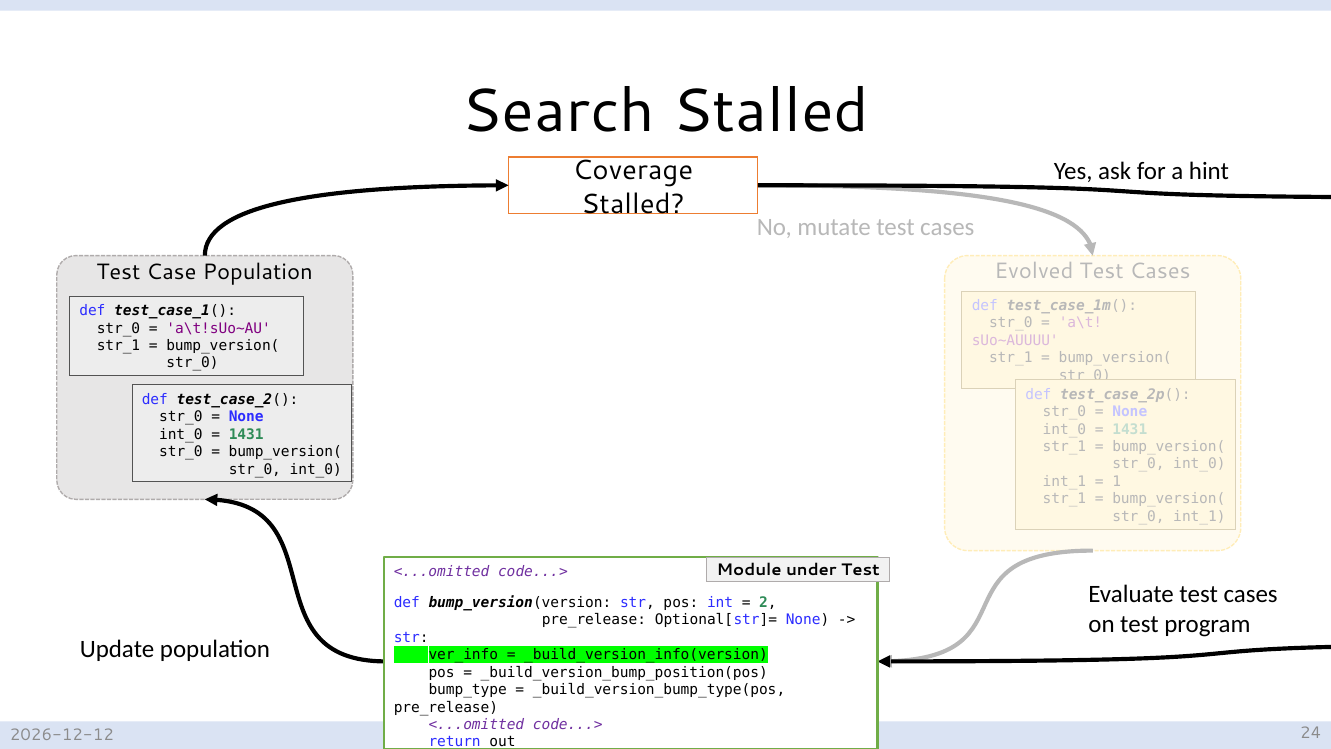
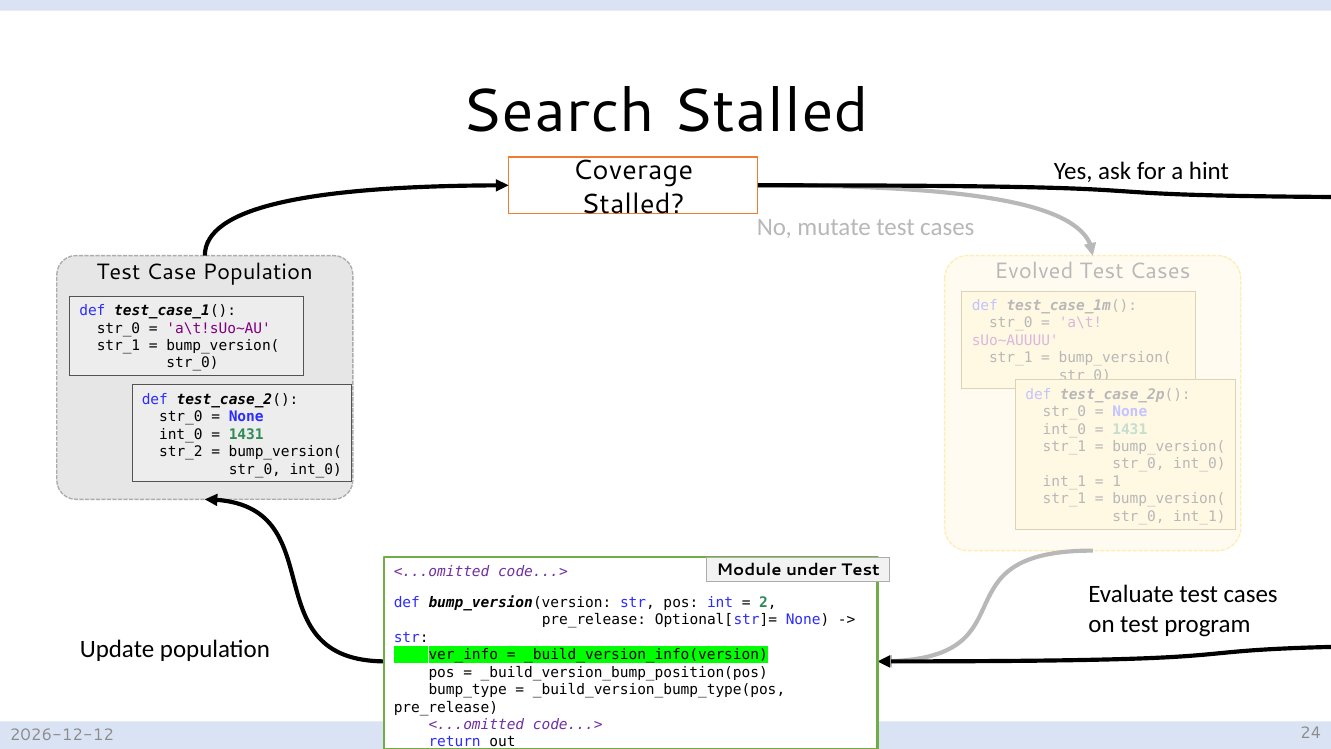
str_0 at (181, 452): str_0 -> str_2
